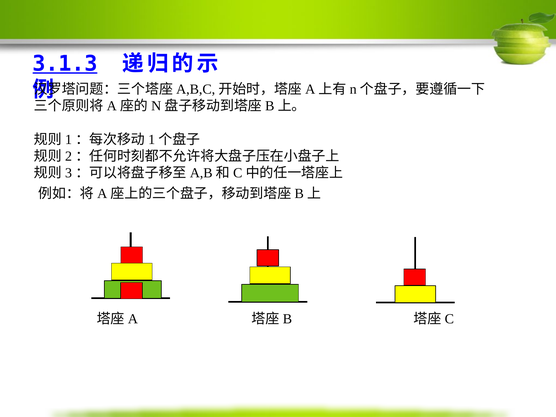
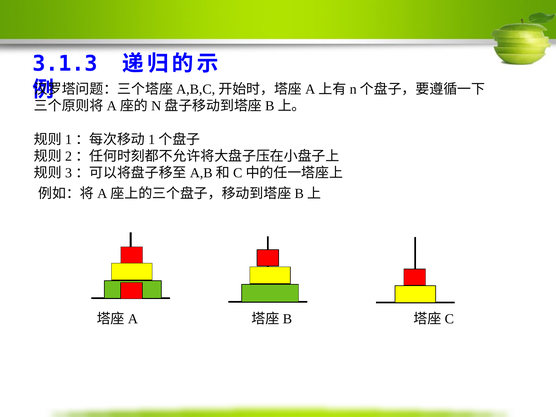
3.1.3 underline: present -> none
